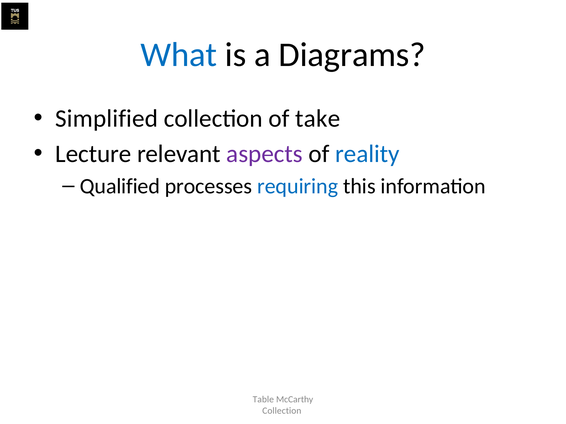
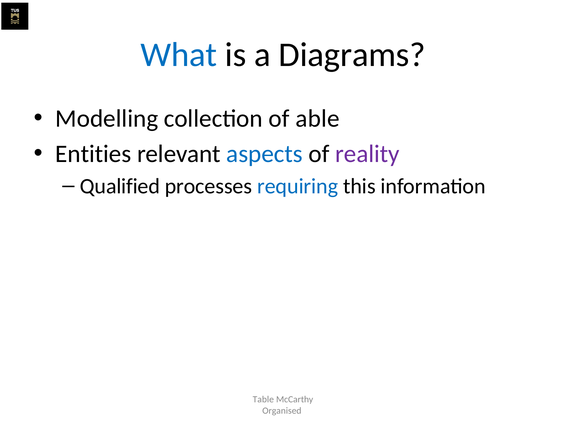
Simplified: Simplified -> Modelling
take: take -> able
Lecture: Lecture -> Entities
aspects colour: purple -> blue
reality colour: blue -> purple
Collection at (282, 411): Collection -> Organised
